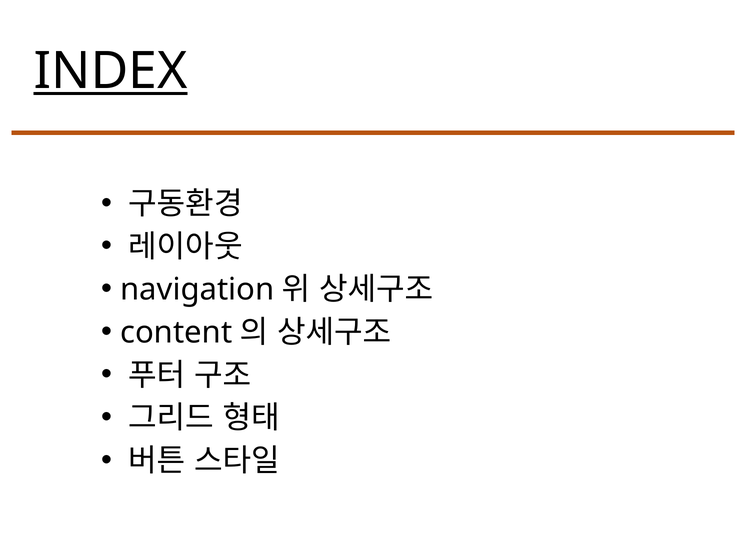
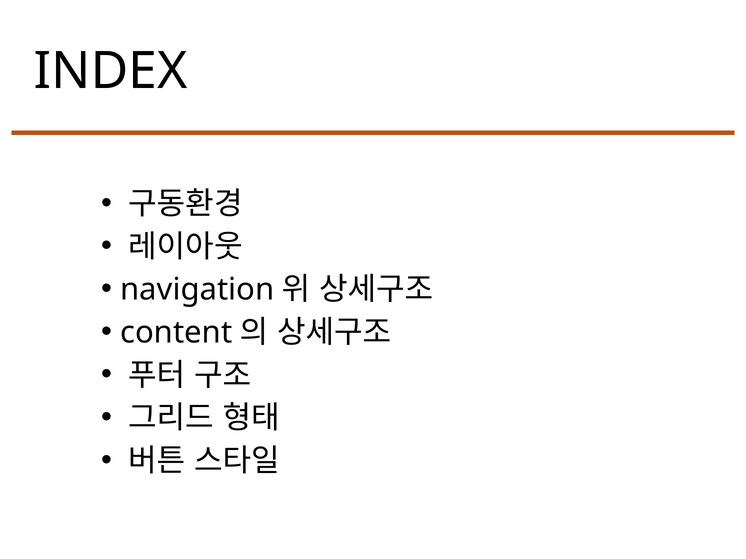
INDEX underline: present -> none
